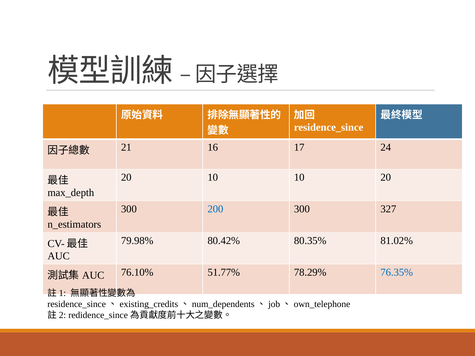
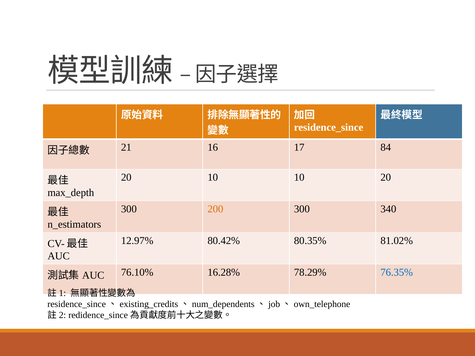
24: 24 -> 84
200 colour: blue -> orange
327: 327 -> 340
79.98%: 79.98% -> 12.97%
51.77%: 51.77% -> 16.28%
